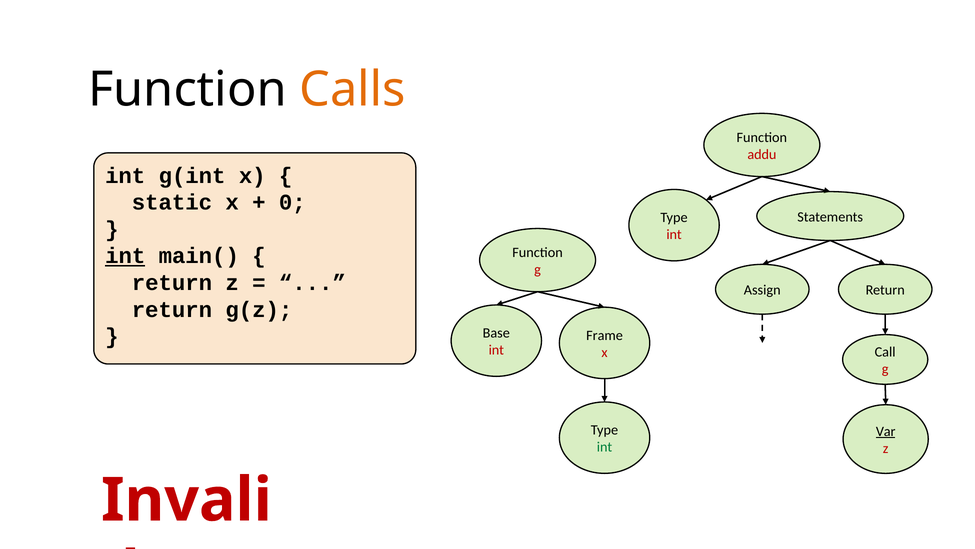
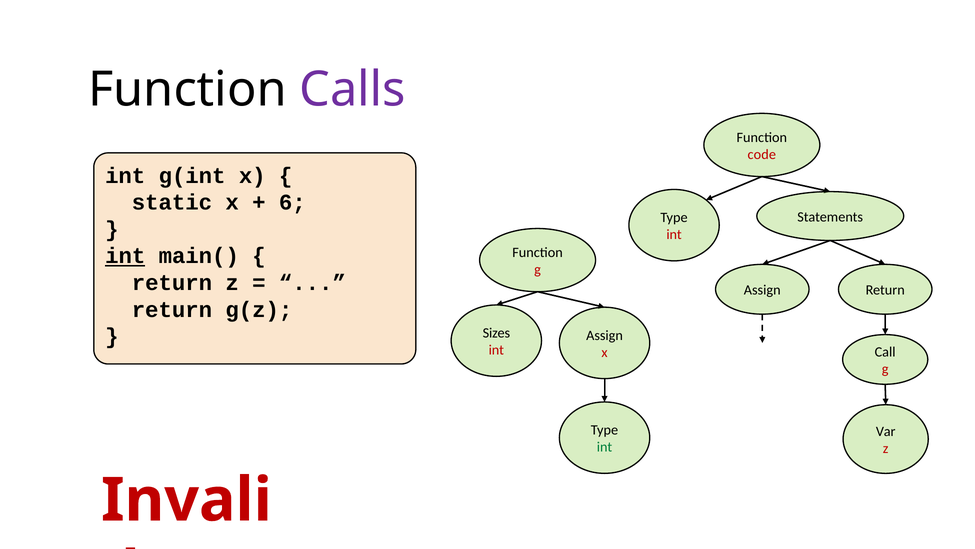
Calls colour: orange -> purple
addu: addu -> code
0: 0 -> 6
Base: Base -> Sizes
Frame at (605, 335): Frame -> Assign
Var underline: present -> none
